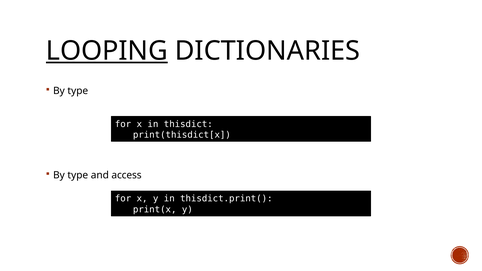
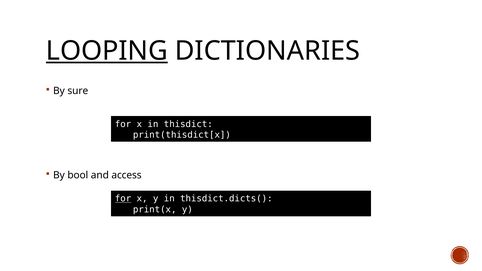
type at (78, 91): type -> sure
type at (78, 175): type -> bool
for at (123, 199) underline: none -> present
thisdict.print(: thisdict.print( -> thisdict.dicts(
